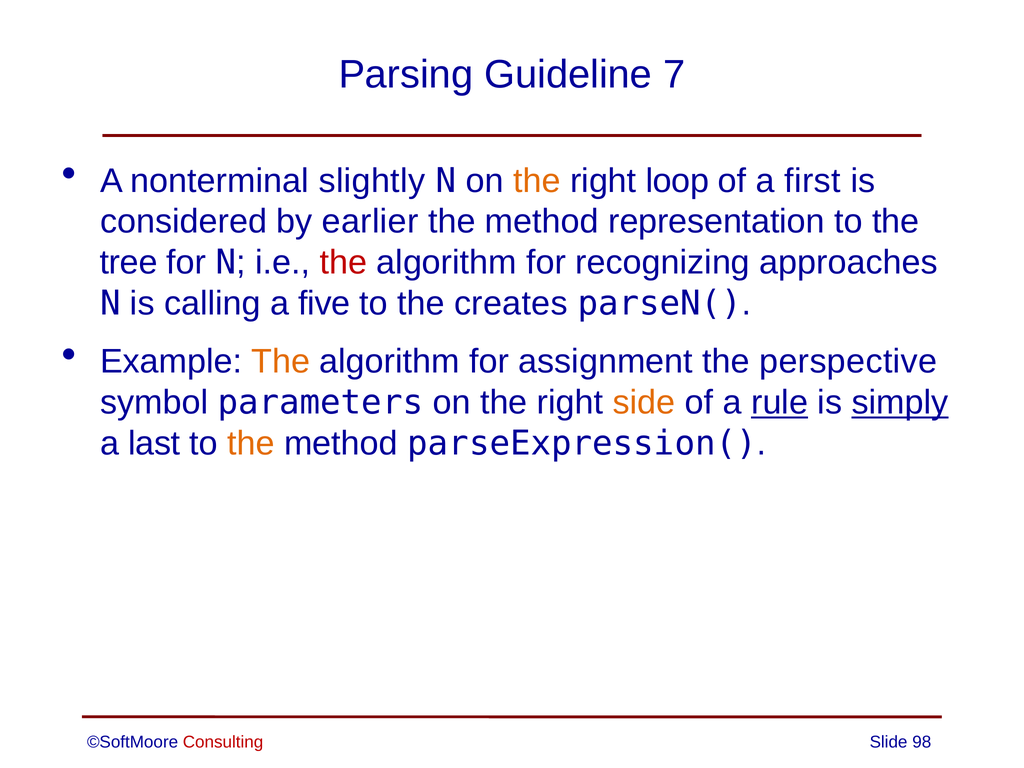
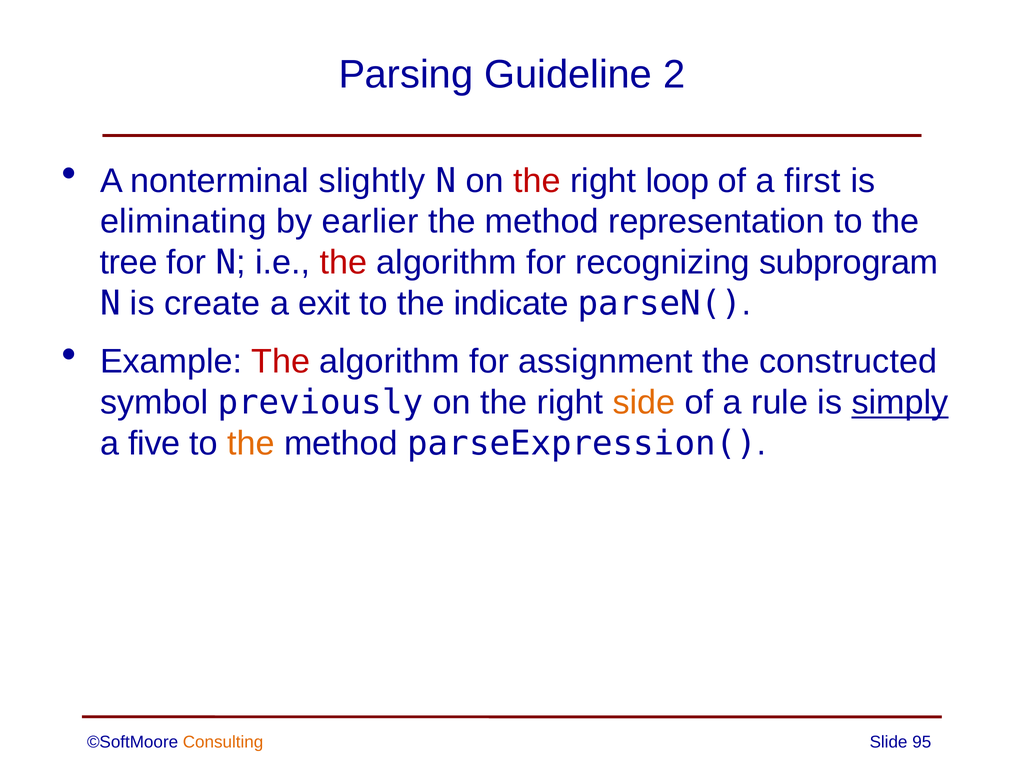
7: 7 -> 2
the at (537, 181) colour: orange -> red
considered: considered -> eliminating
approaches: approaches -> subprogram
calling: calling -> create
five: five -> exit
creates: creates -> indicate
The at (281, 362) colour: orange -> red
perspective: perspective -> constructed
parameters: parameters -> previously
rule underline: present -> none
last: last -> five
Consulting colour: red -> orange
98: 98 -> 95
